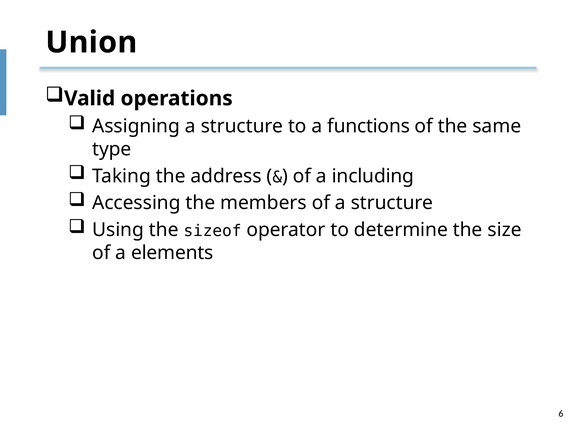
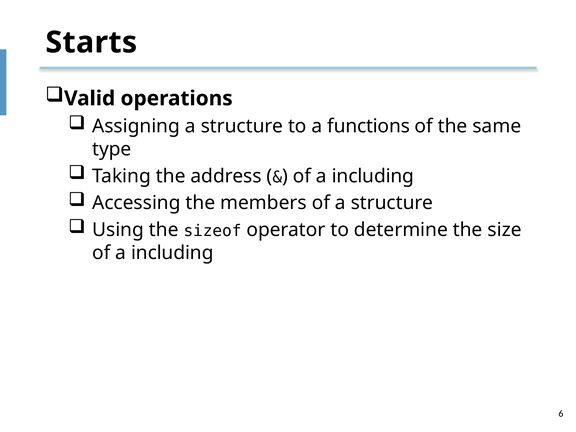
Union: Union -> Starts
elements at (172, 253): elements -> including
